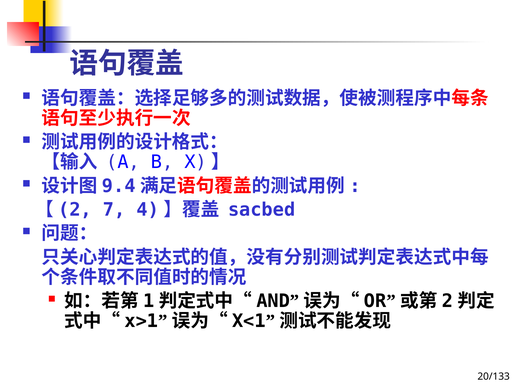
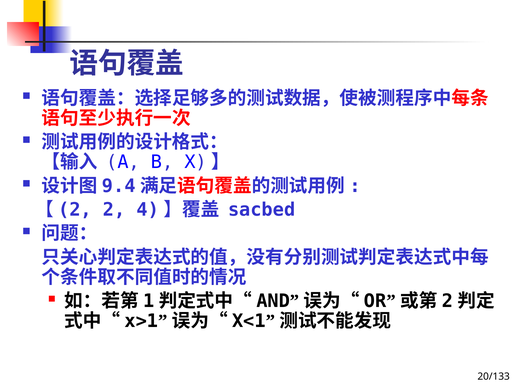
7: 7 -> 2
